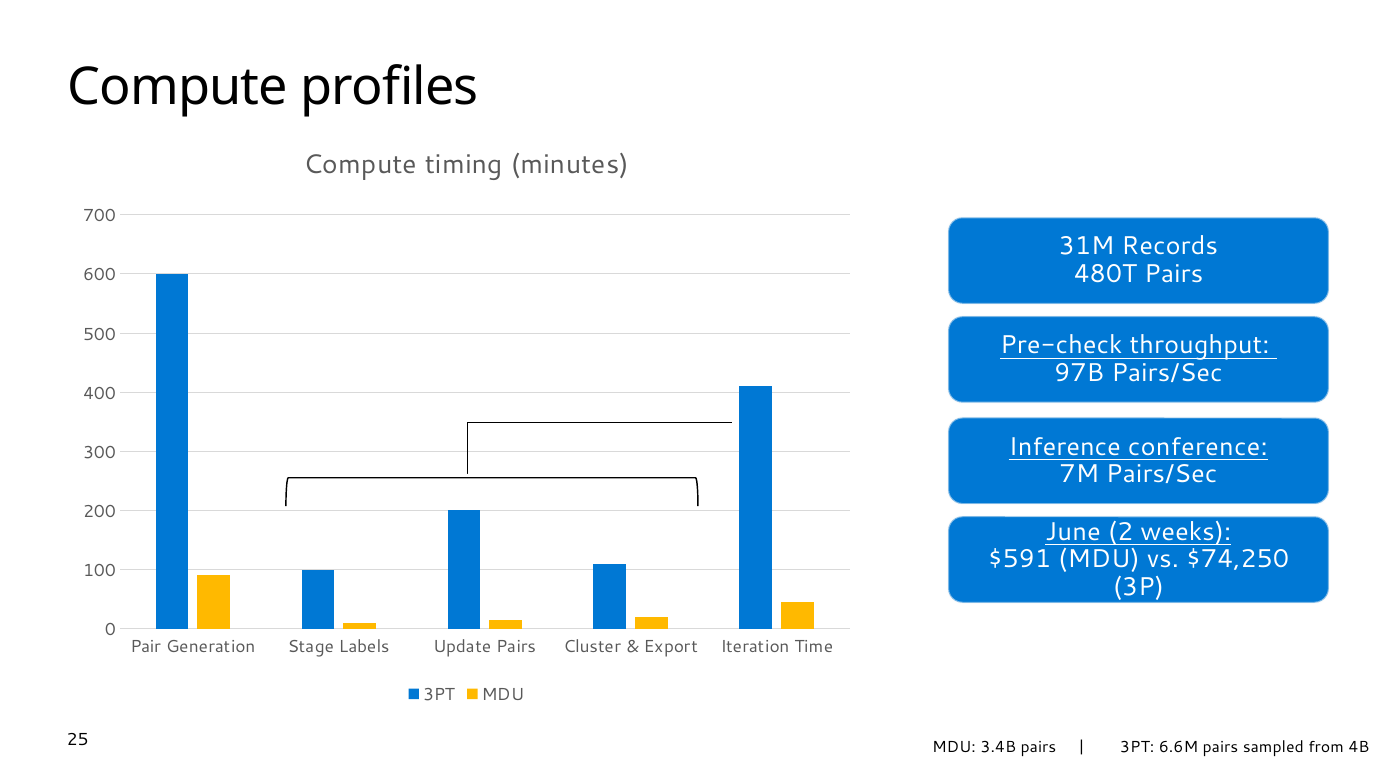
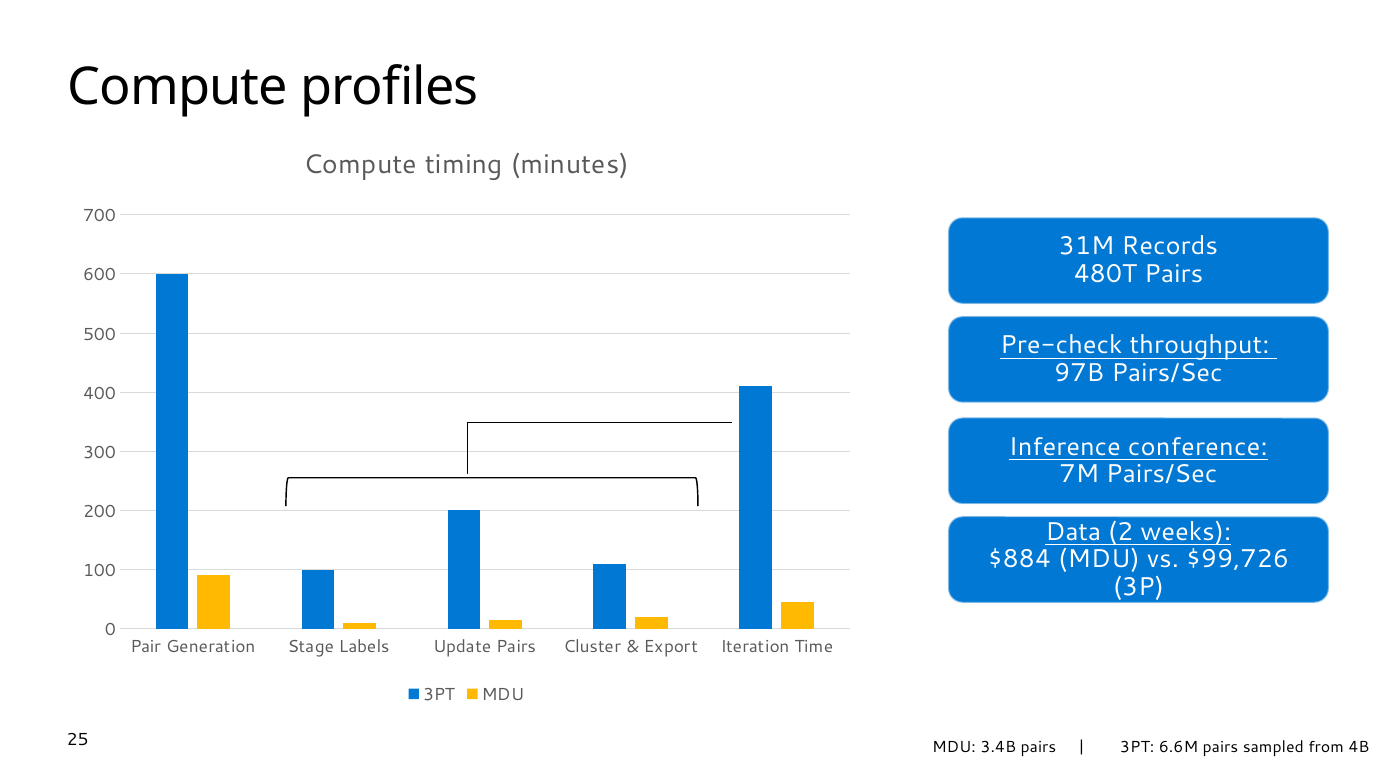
June: June -> Data
$591: $591 -> $884
$74,250: $74,250 -> $99,726
